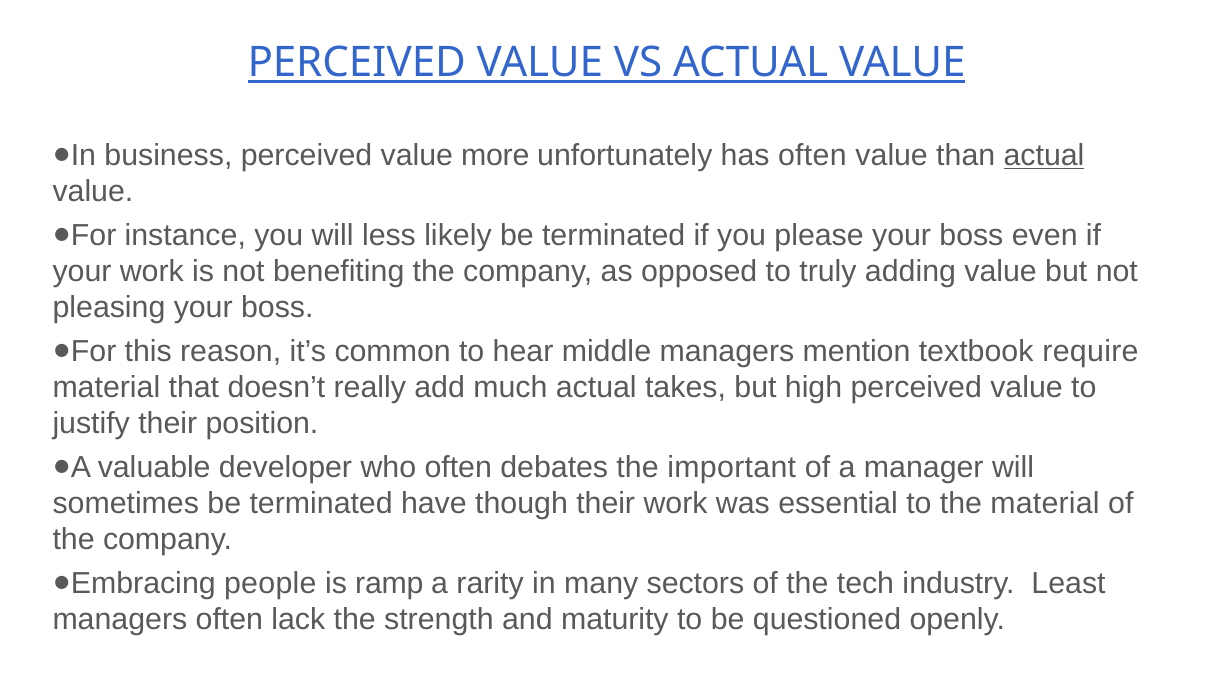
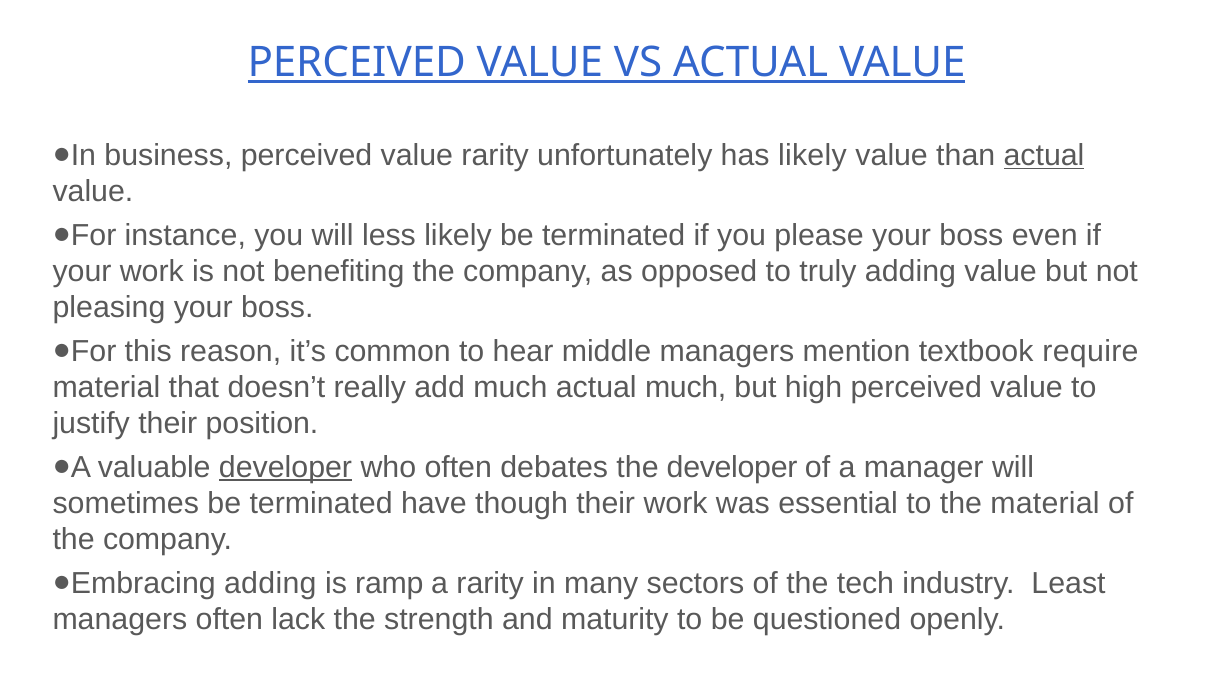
value more: more -> rarity
has often: often -> likely
actual takes: takes -> much
developer at (286, 467) underline: none -> present
the important: important -> developer
people at (270, 582): people -> adding
